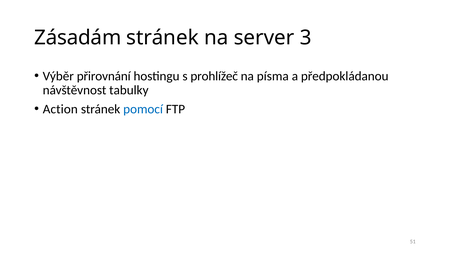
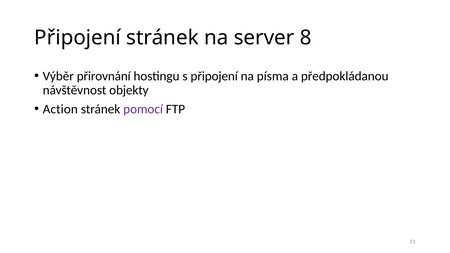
Zásadám at (78, 38): Zásadám -> Připojení
3: 3 -> 8
s prohlížeč: prohlížeč -> připojení
tabulky: tabulky -> objekty
pomocí colour: blue -> purple
